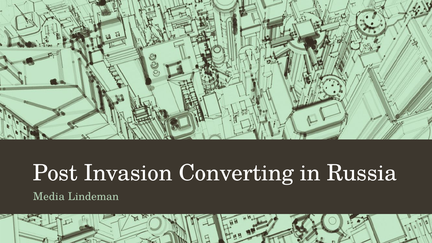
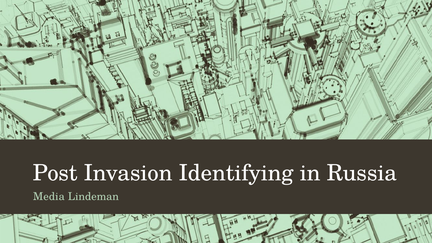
Converting: Converting -> Identifying
